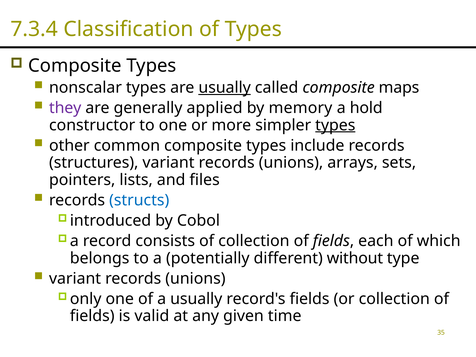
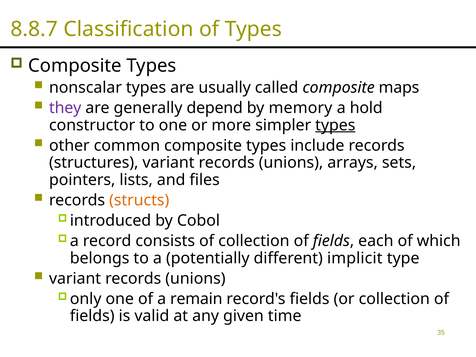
7.3.4: 7.3.4 -> 8.8.7
usually at (225, 88) underline: present -> none
applied: applied -> depend
structs colour: blue -> orange
without: without -> implicit
a usually: usually -> remain
